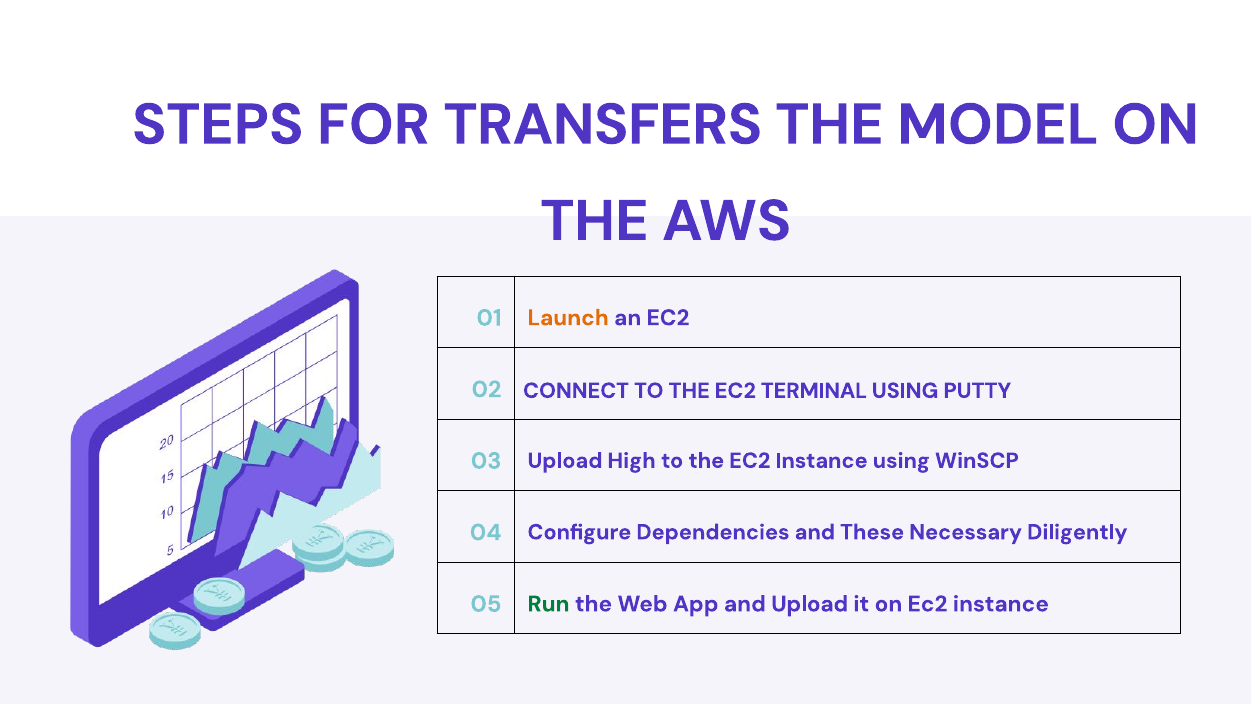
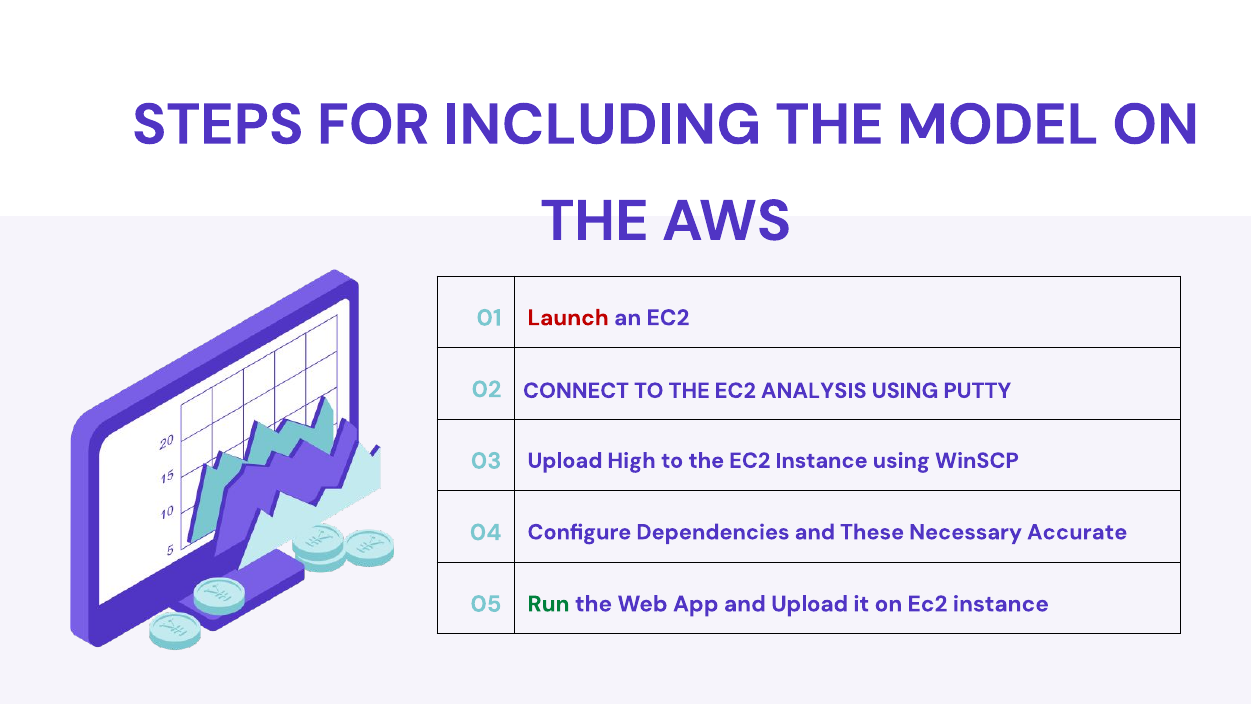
TRANSFERS: TRANSFERS -> INCLUDING
Launch colour: orange -> red
TERMINAL: TERMINAL -> ANALYSIS
Diligently: Diligently -> Accurate
